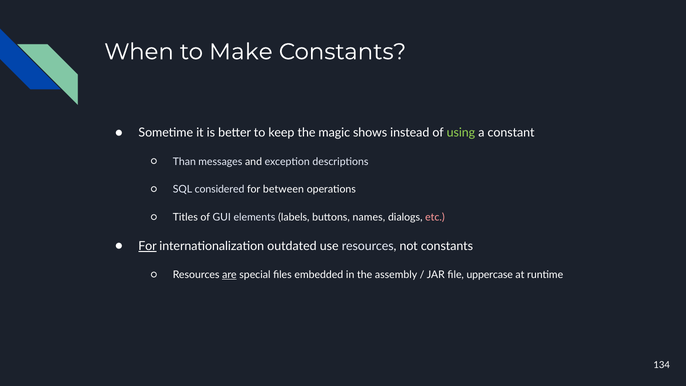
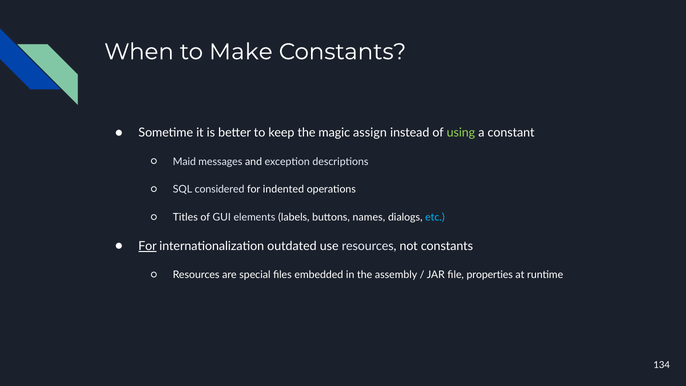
shows: shows -> assign
Than: Than -> Maid
between: between -> indented
etc colour: pink -> light blue
are underline: present -> none
uppercase: uppercase -> properties
